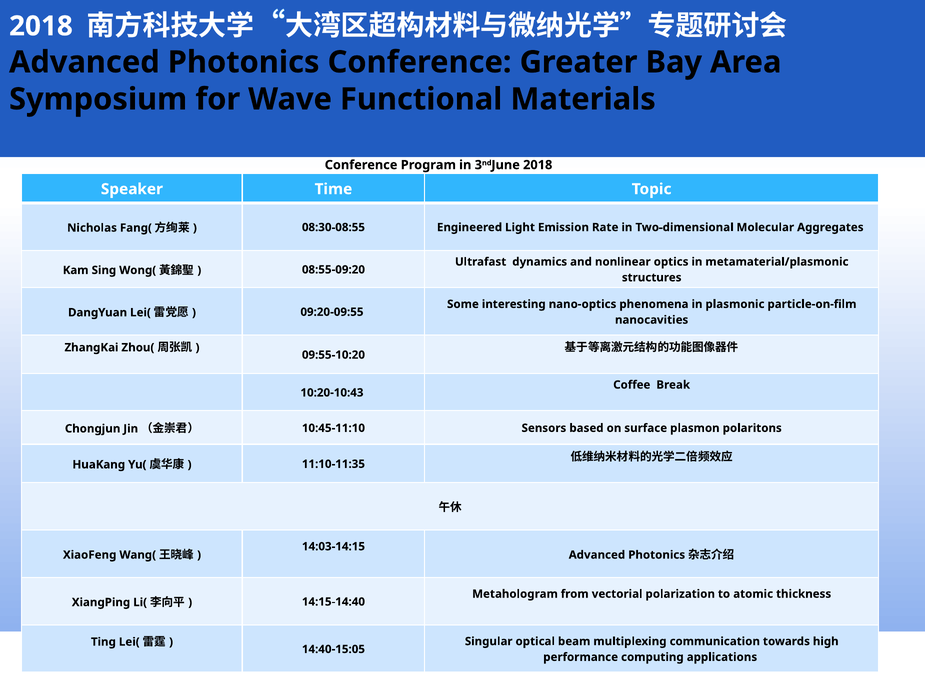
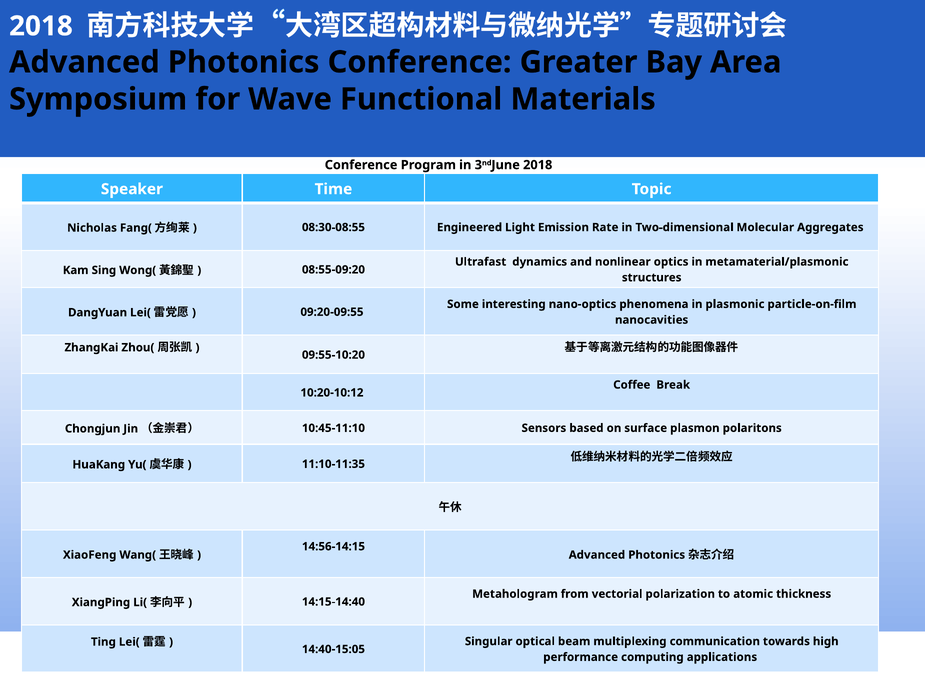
10:20-10:43: 10:20-10:43 -> 10:20-10:12
14:03-14:15: 14:03-14:15 -> 14:56-14:15
